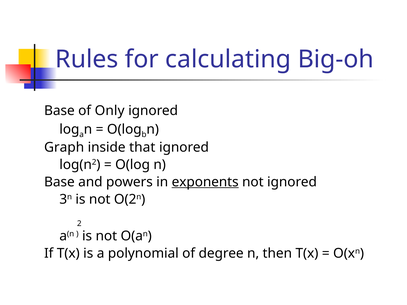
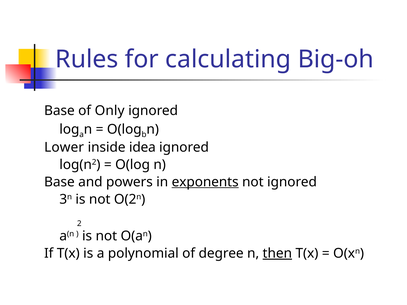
Graph: Graph -> Lower
that: that -> idea
then underline: none -> present
